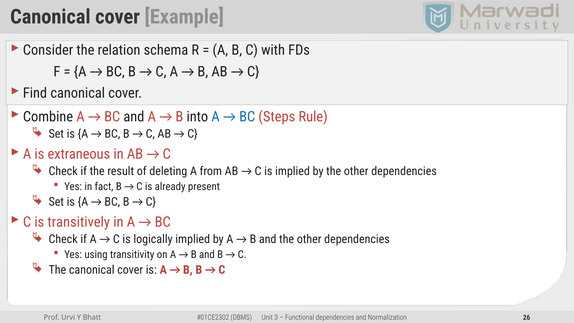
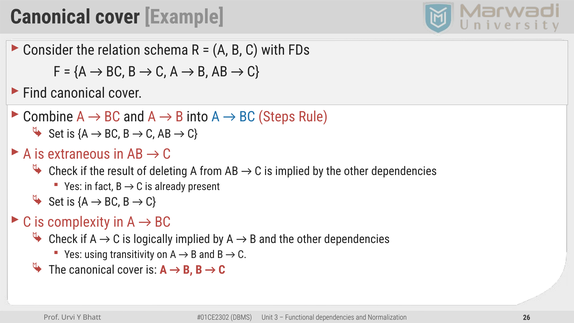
transitively: transitively -> complexity
